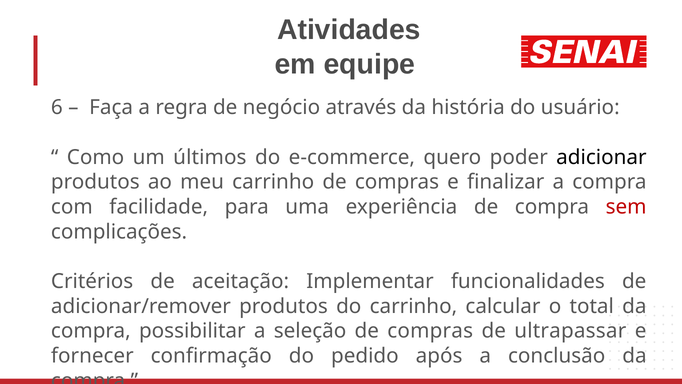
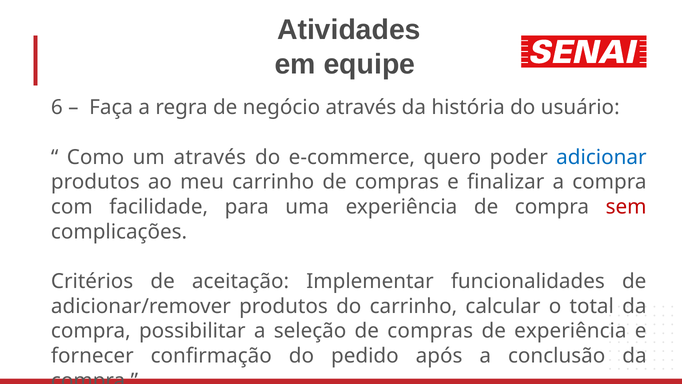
um últimos: últimos -> através
adicionar colour: black -> blue
de ultrapassar: ultrapassar -> experiência
